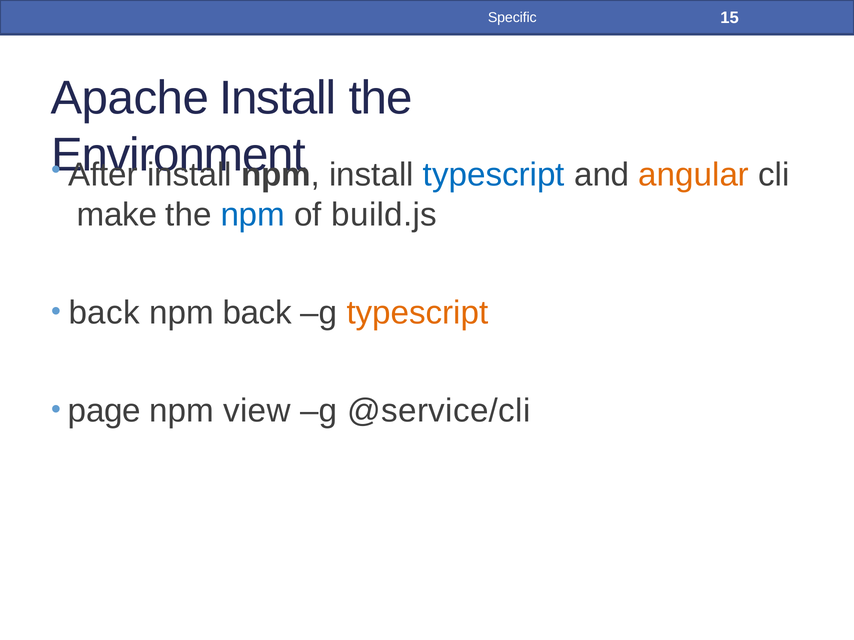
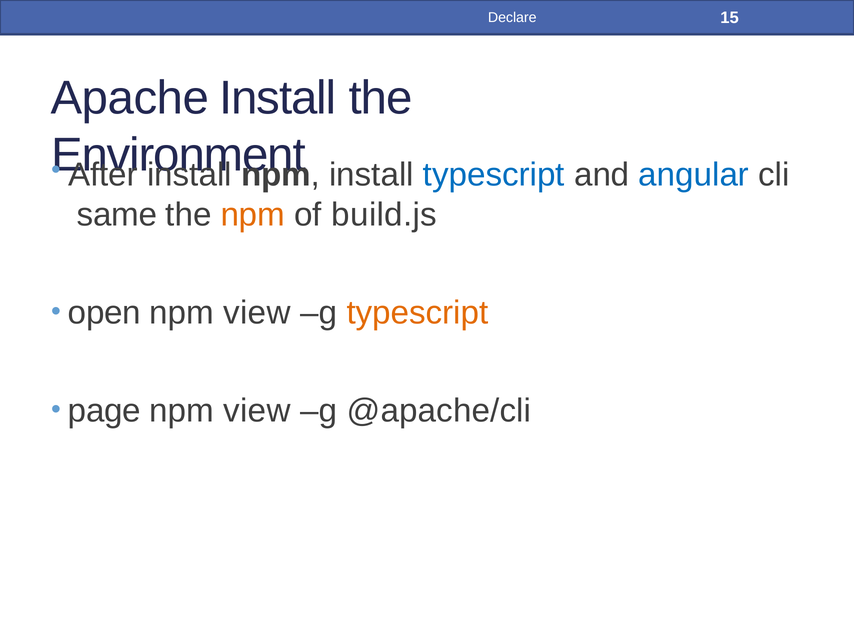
Specific: Specific -> Declare
angular colour: orange -> blue
make: make -> same
npm at (253, 215) colour: blue -> orange
back at (104, 313): back -> open
back at (257, 313): back -> view
@service/cli: @service/cli -> @apache/cli
